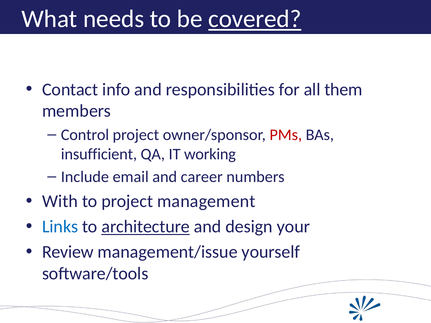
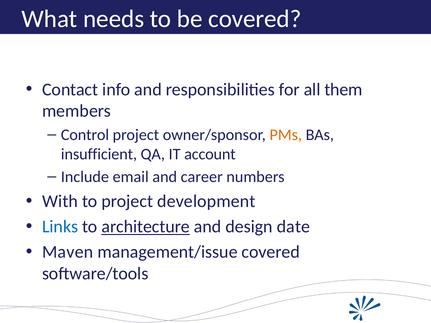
covered at (255, 19) underline: present -> none
PMs colour: red -> orange
working: working -> account
management: management -> development
your: your -> date
Review: Review -> Maven
management/issue yourself: yourself -> covered
